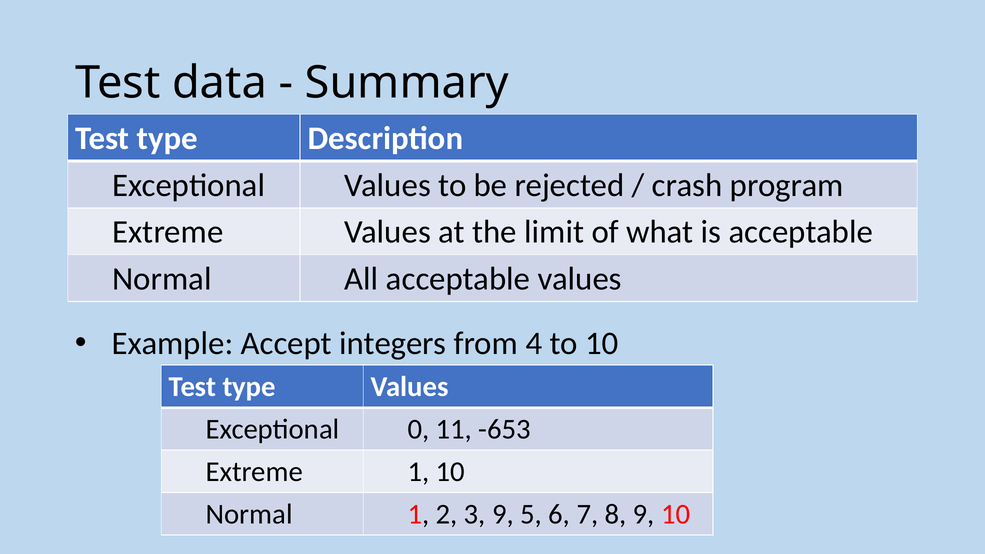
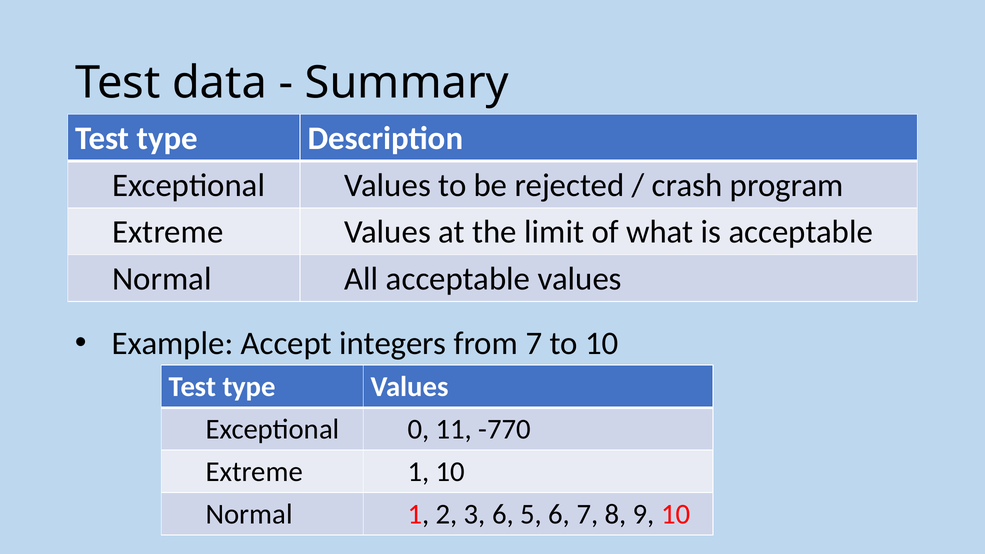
from 4: 4 -> 7
-653: -653 -> -770
3 9: 9 -> 6
